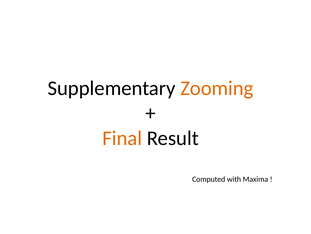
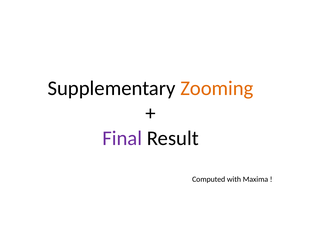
Final colour: orange -> purple
